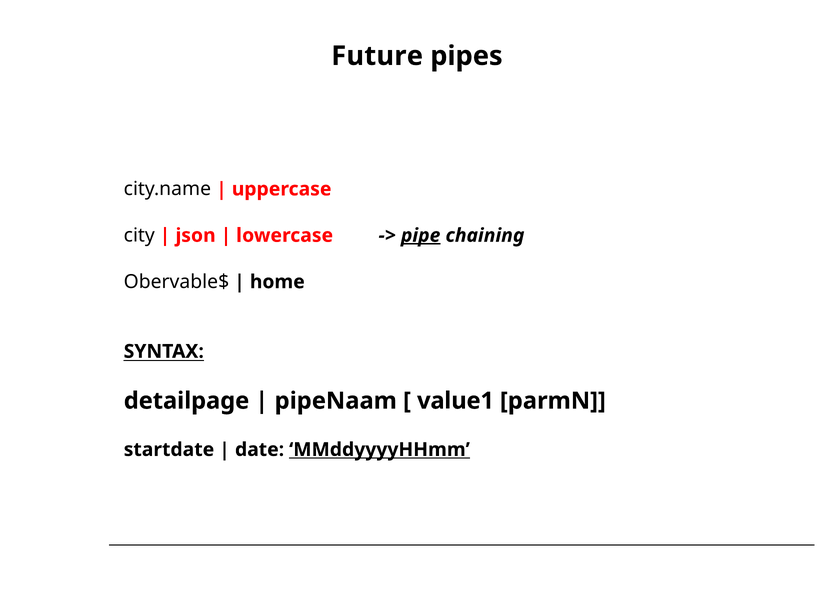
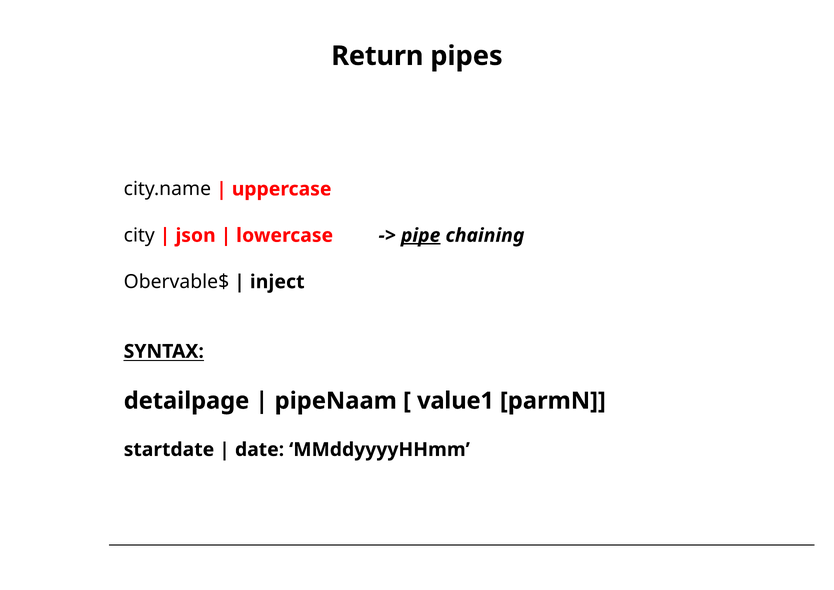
Future: Future -> Return
home: home -> inject
MMddyyyyHHmm underline: present -> none
